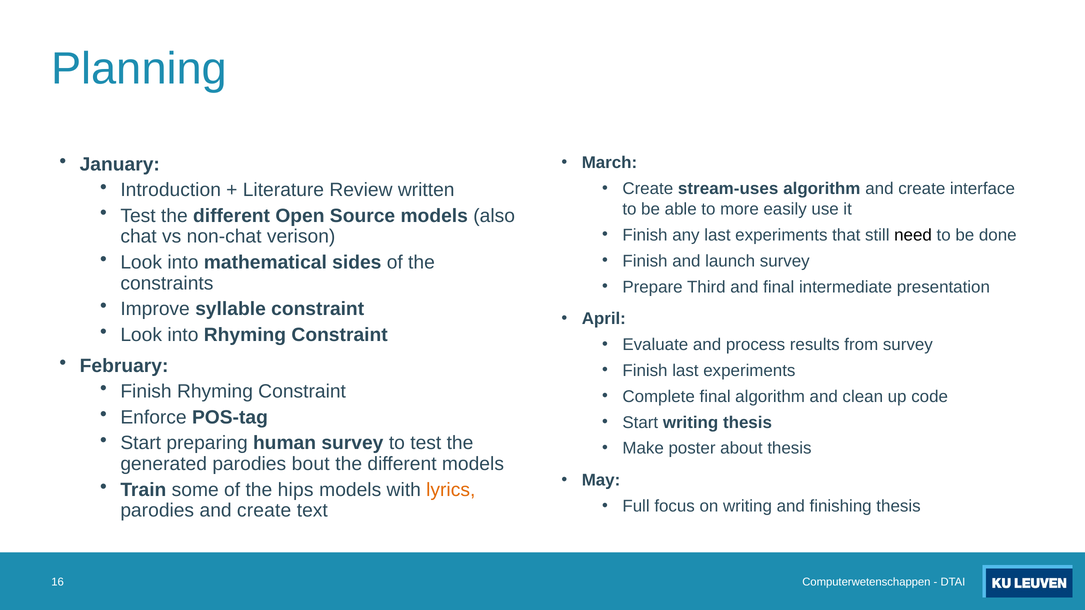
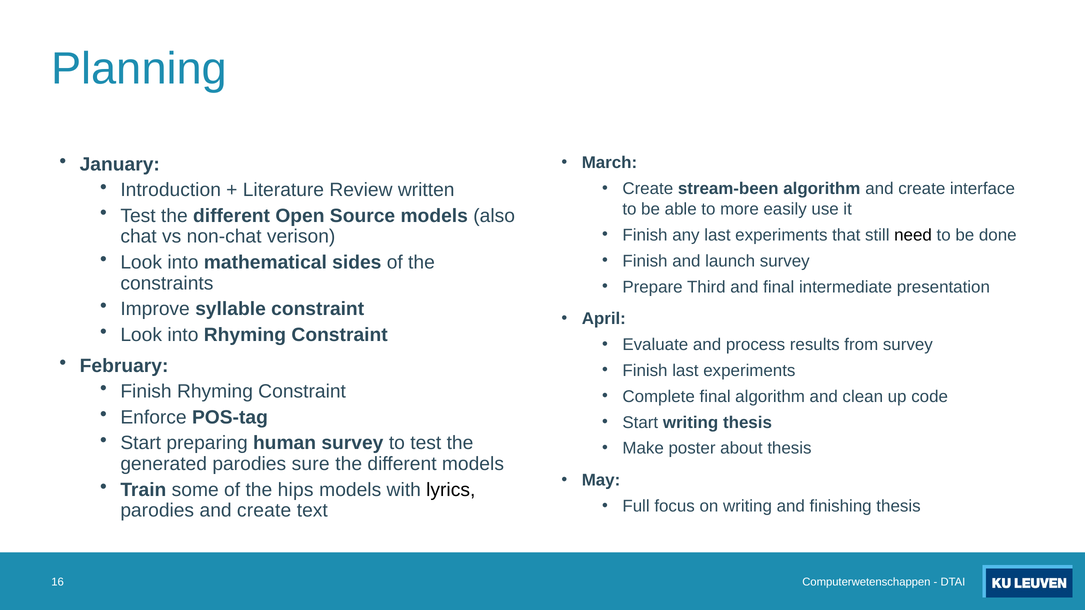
stream-uses: stream-uses -> stream-been
bout: bout -> sure
lyrics colour: orange -> black
